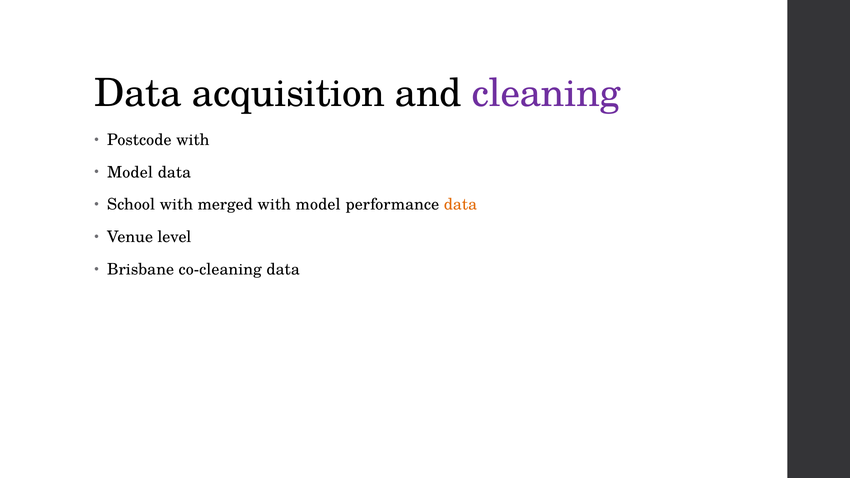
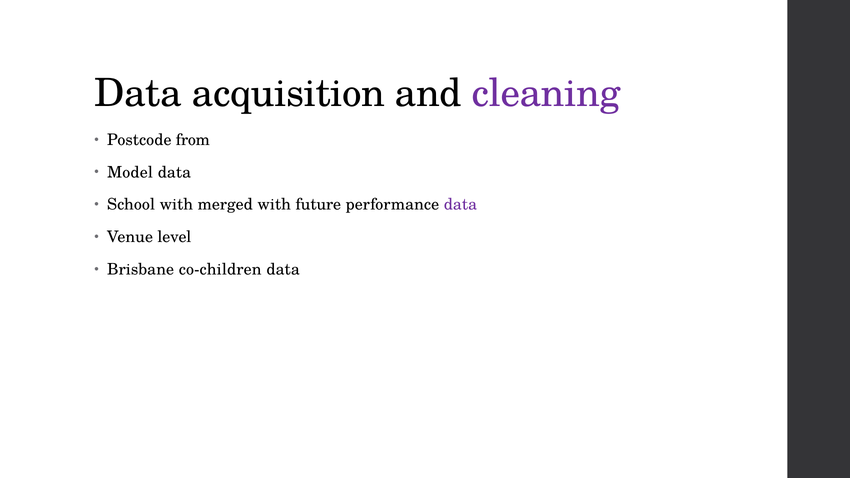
Postcode with: with -> from
with model: model -> future
data at (460, 205) colour: orange -> purple
co-cleaning: co-cleaning -> co-children
